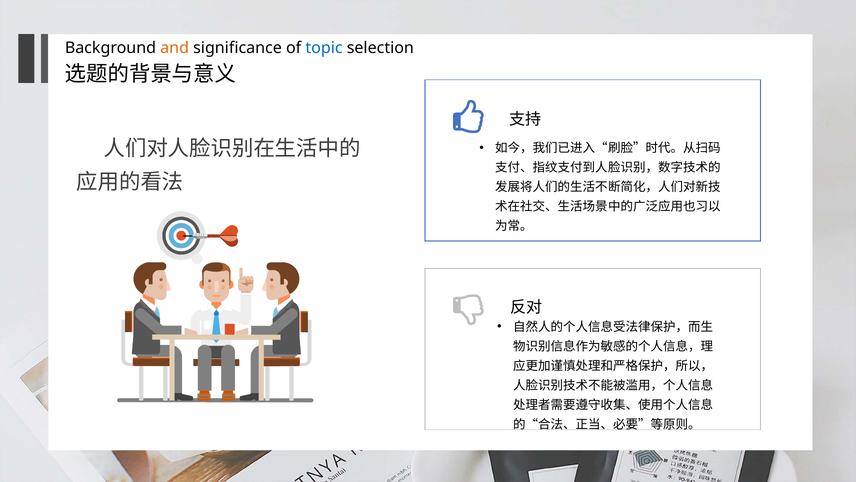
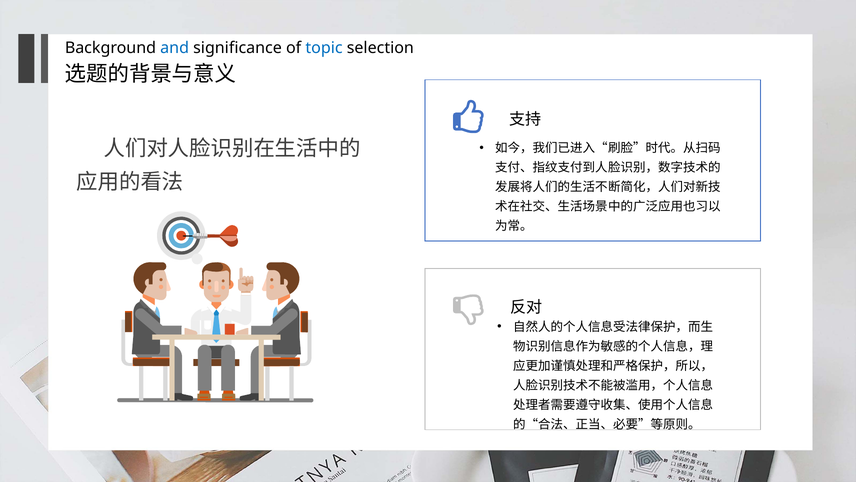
and colour: orange -> blue
